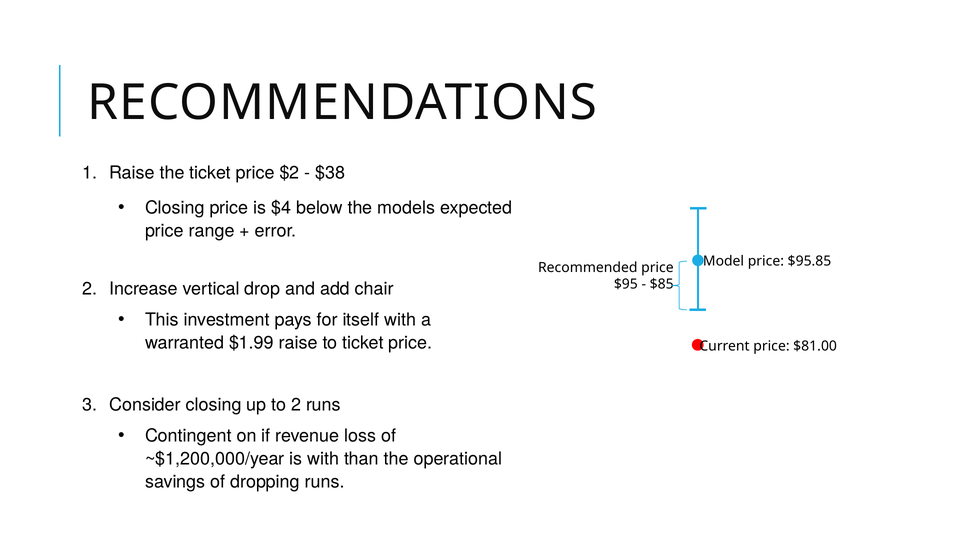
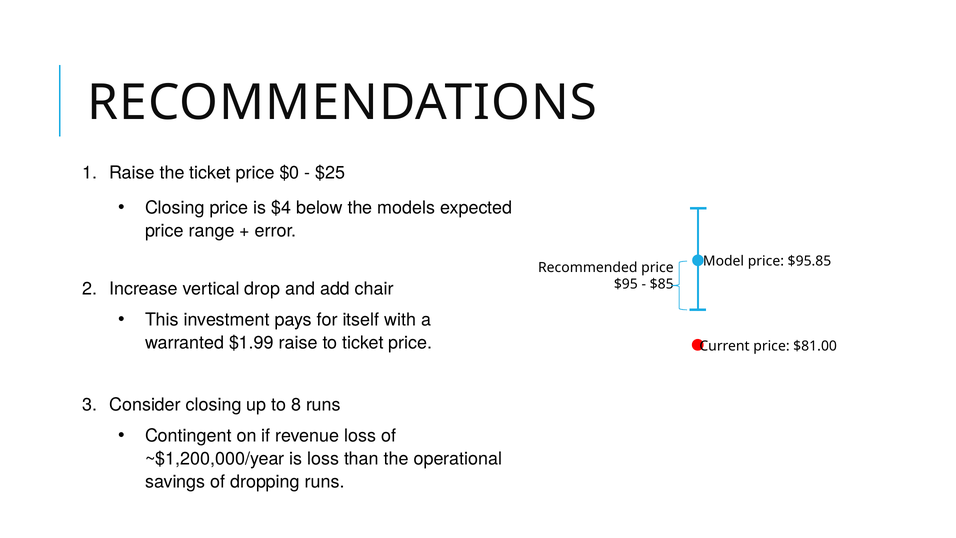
$2: $2 -> $0
$38: $38 -> $25
to 2: 2 -> 8
is with: with -> loss
